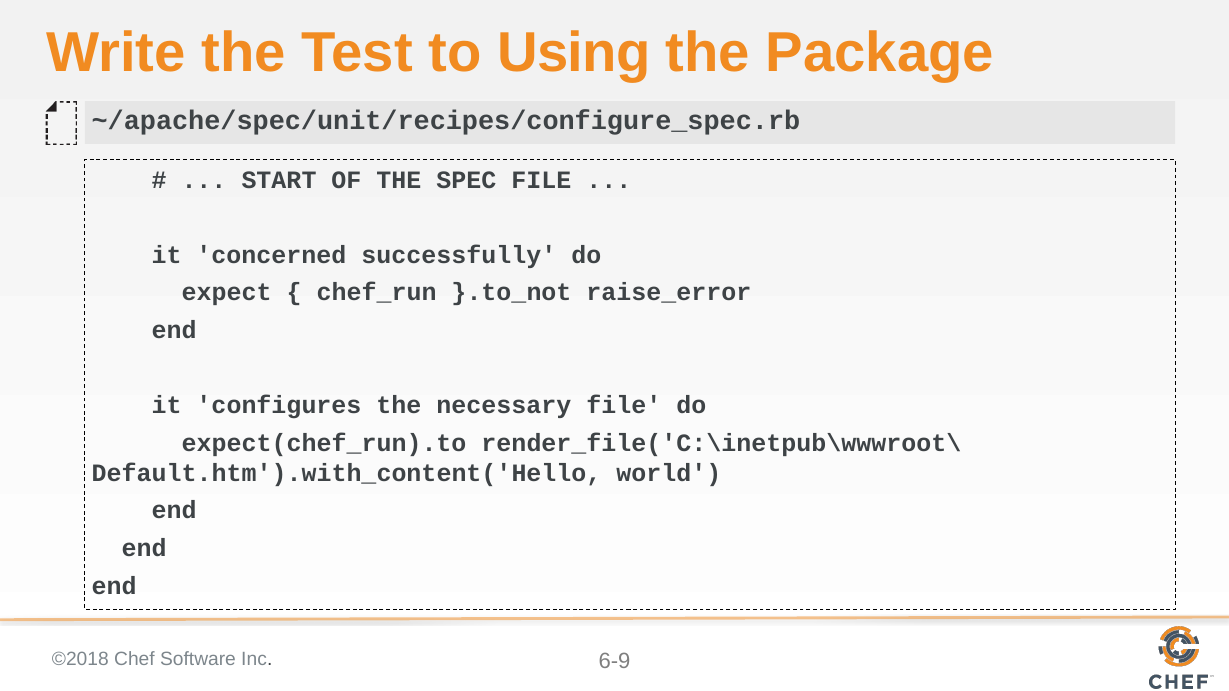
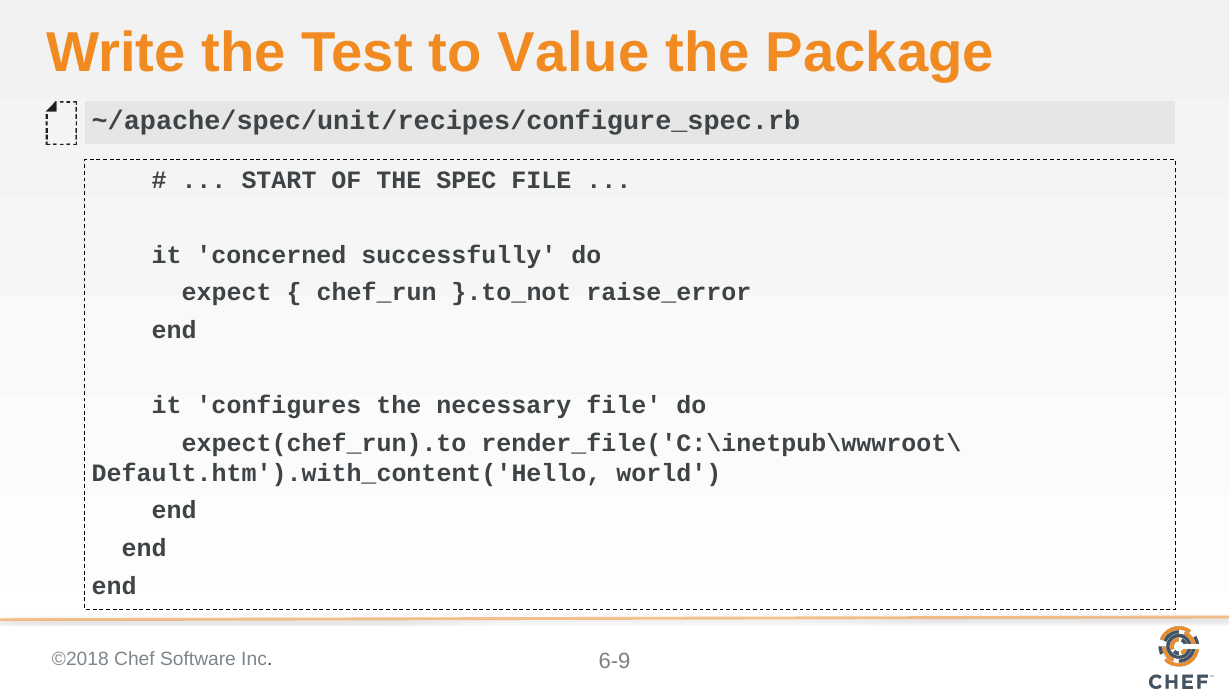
Using: Using -> Value
